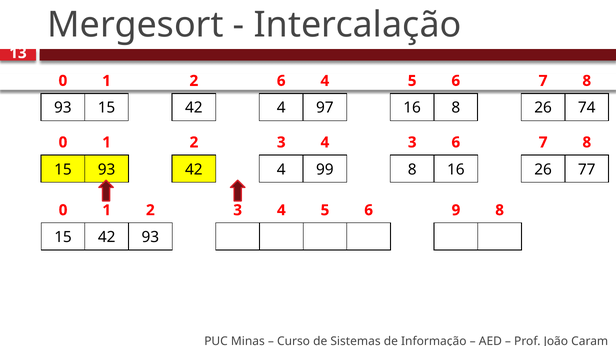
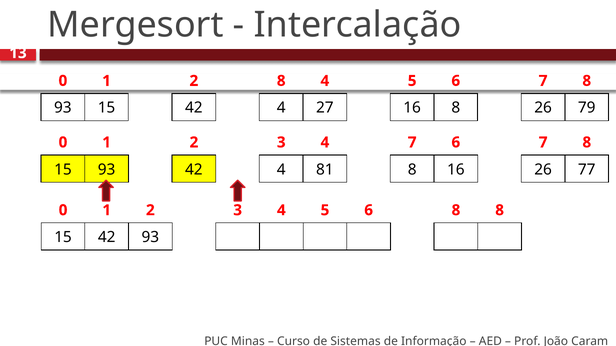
2 6: 6 -> 8
97: 97 -> 27
74: 74 -> 79
4 3: 3 -> 7
99: 99 -> 81
6 9: 9 -> 8
